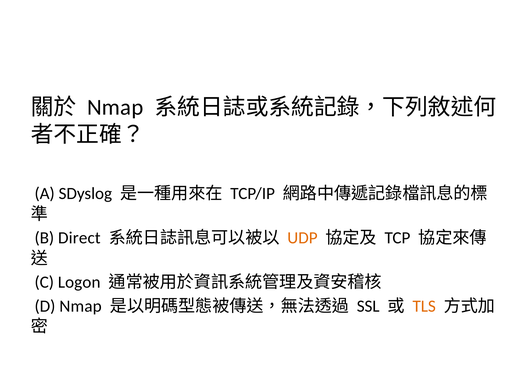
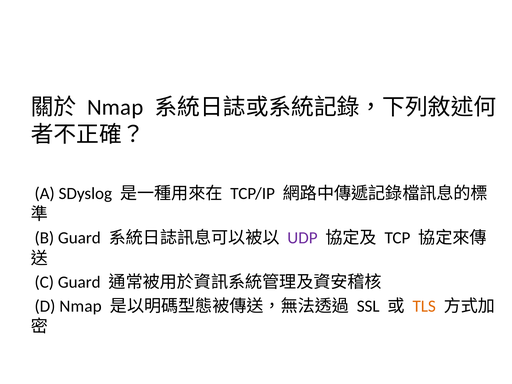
B Direct: Direct -> Guard
UDP colour: orange -> purple
C Logon: Logon -> Guard
